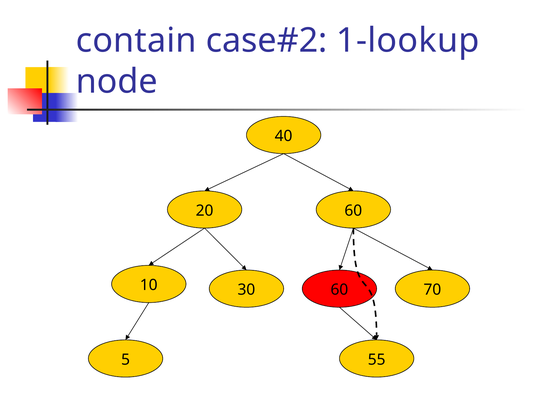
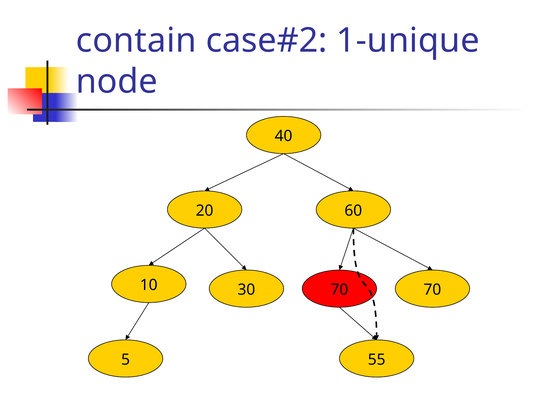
1-lookup: 1-lookup -> 1-unique
30 60: 60 -> 70
